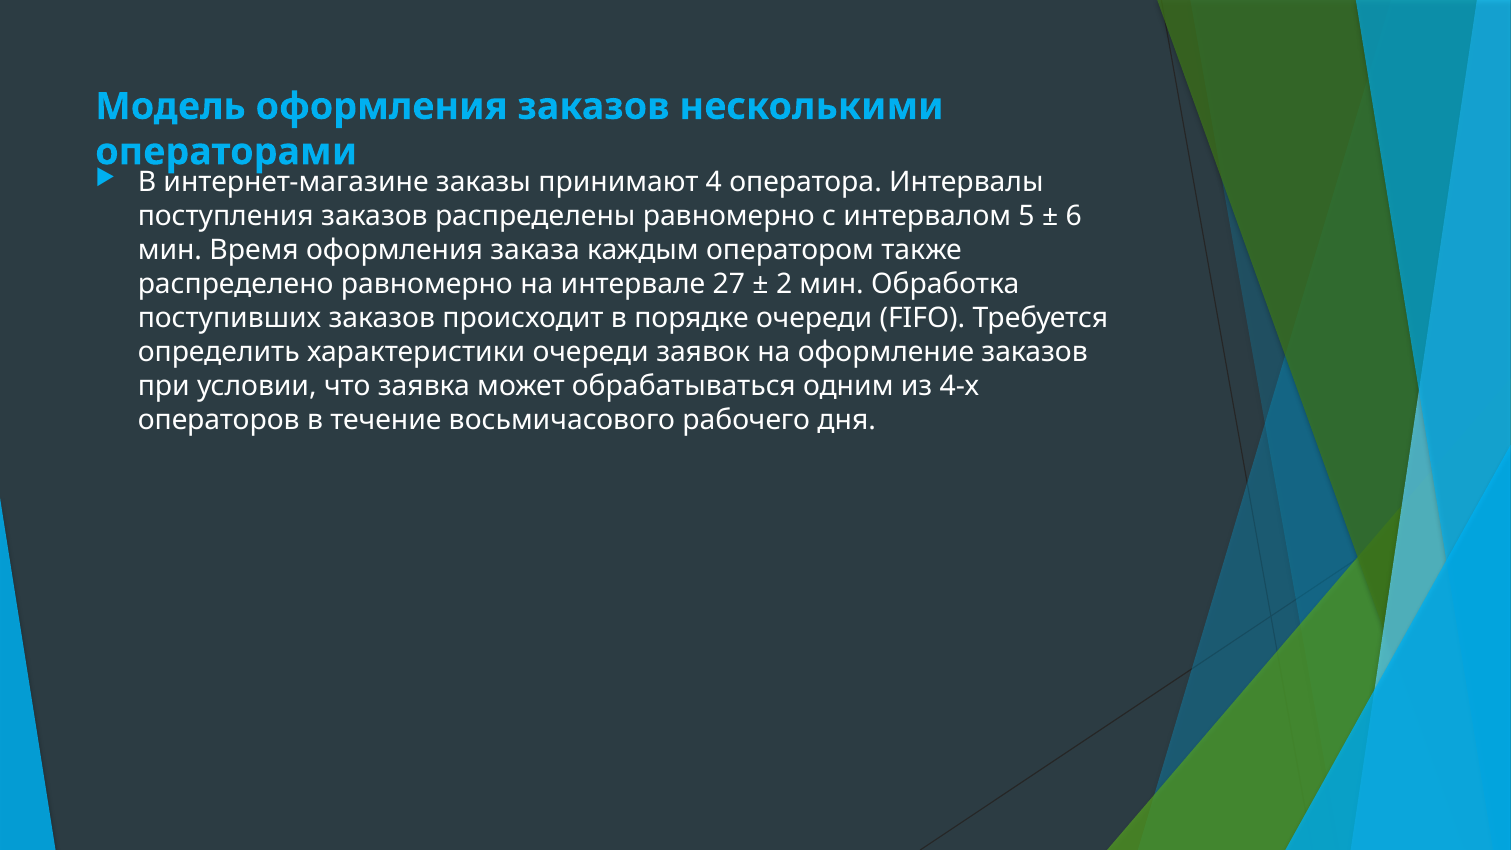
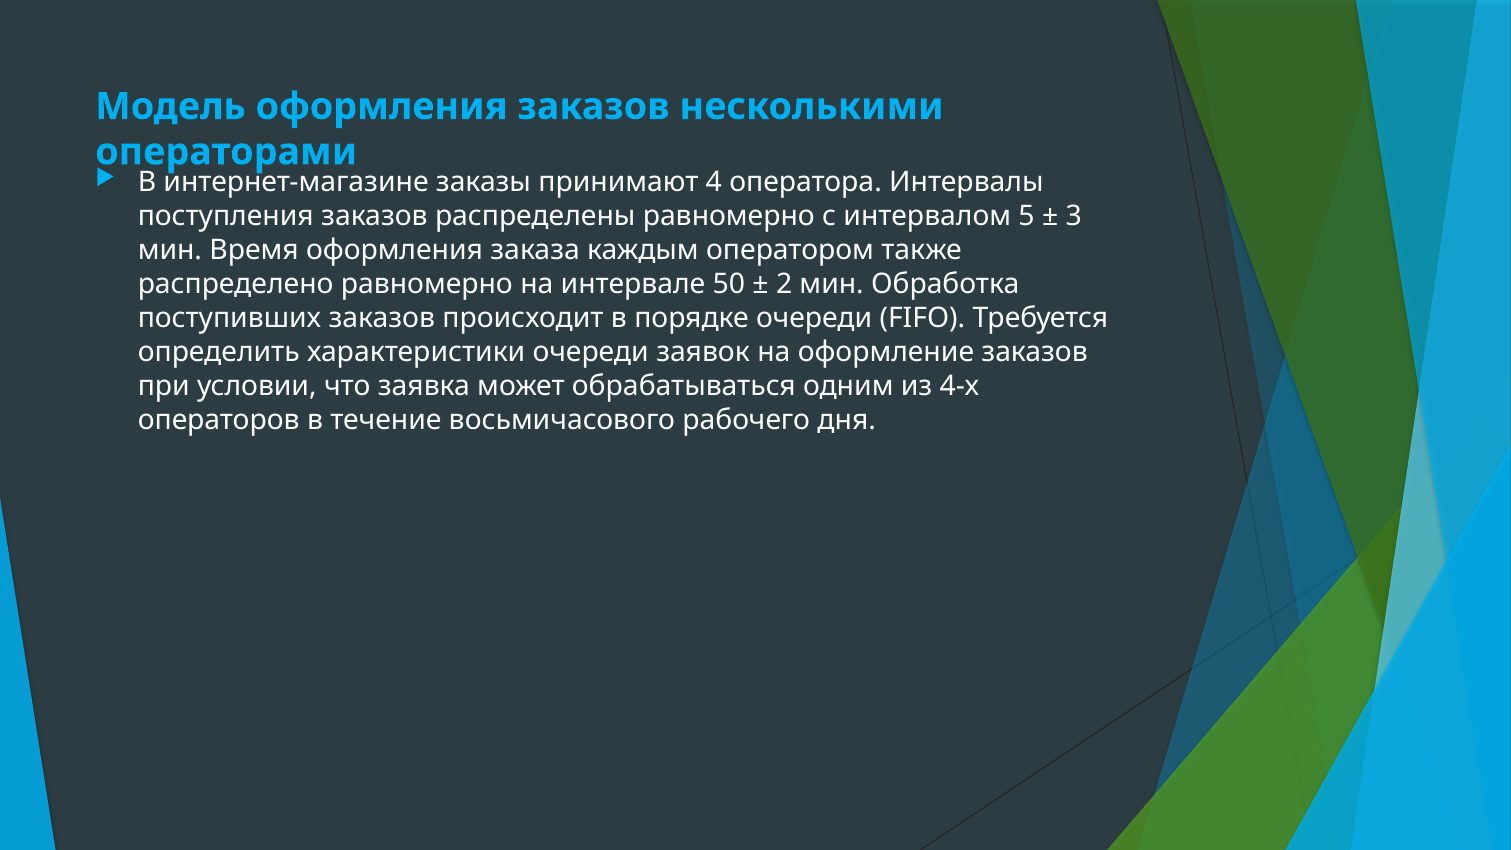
6: 6 -> 3
27: 27 -> 50
